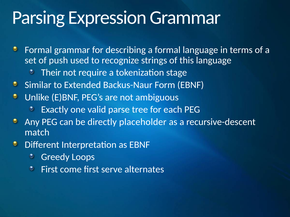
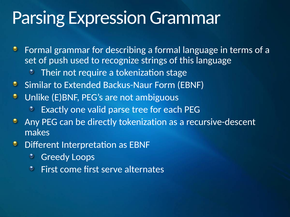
directly placeholder: placeholder -> tokenization
match: match -> makes
